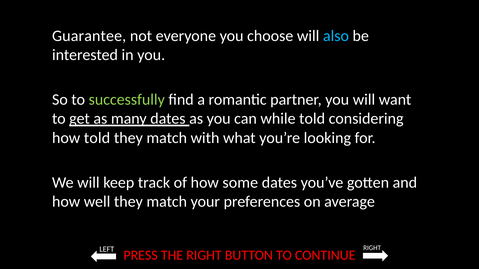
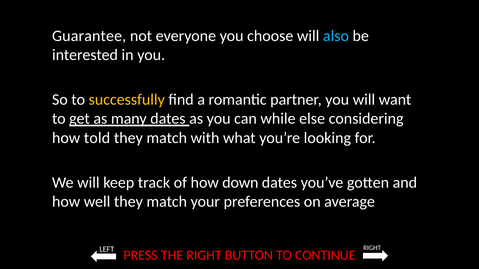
successfully colour: light green -> yellow
while told: told -> else
some: some -> down
